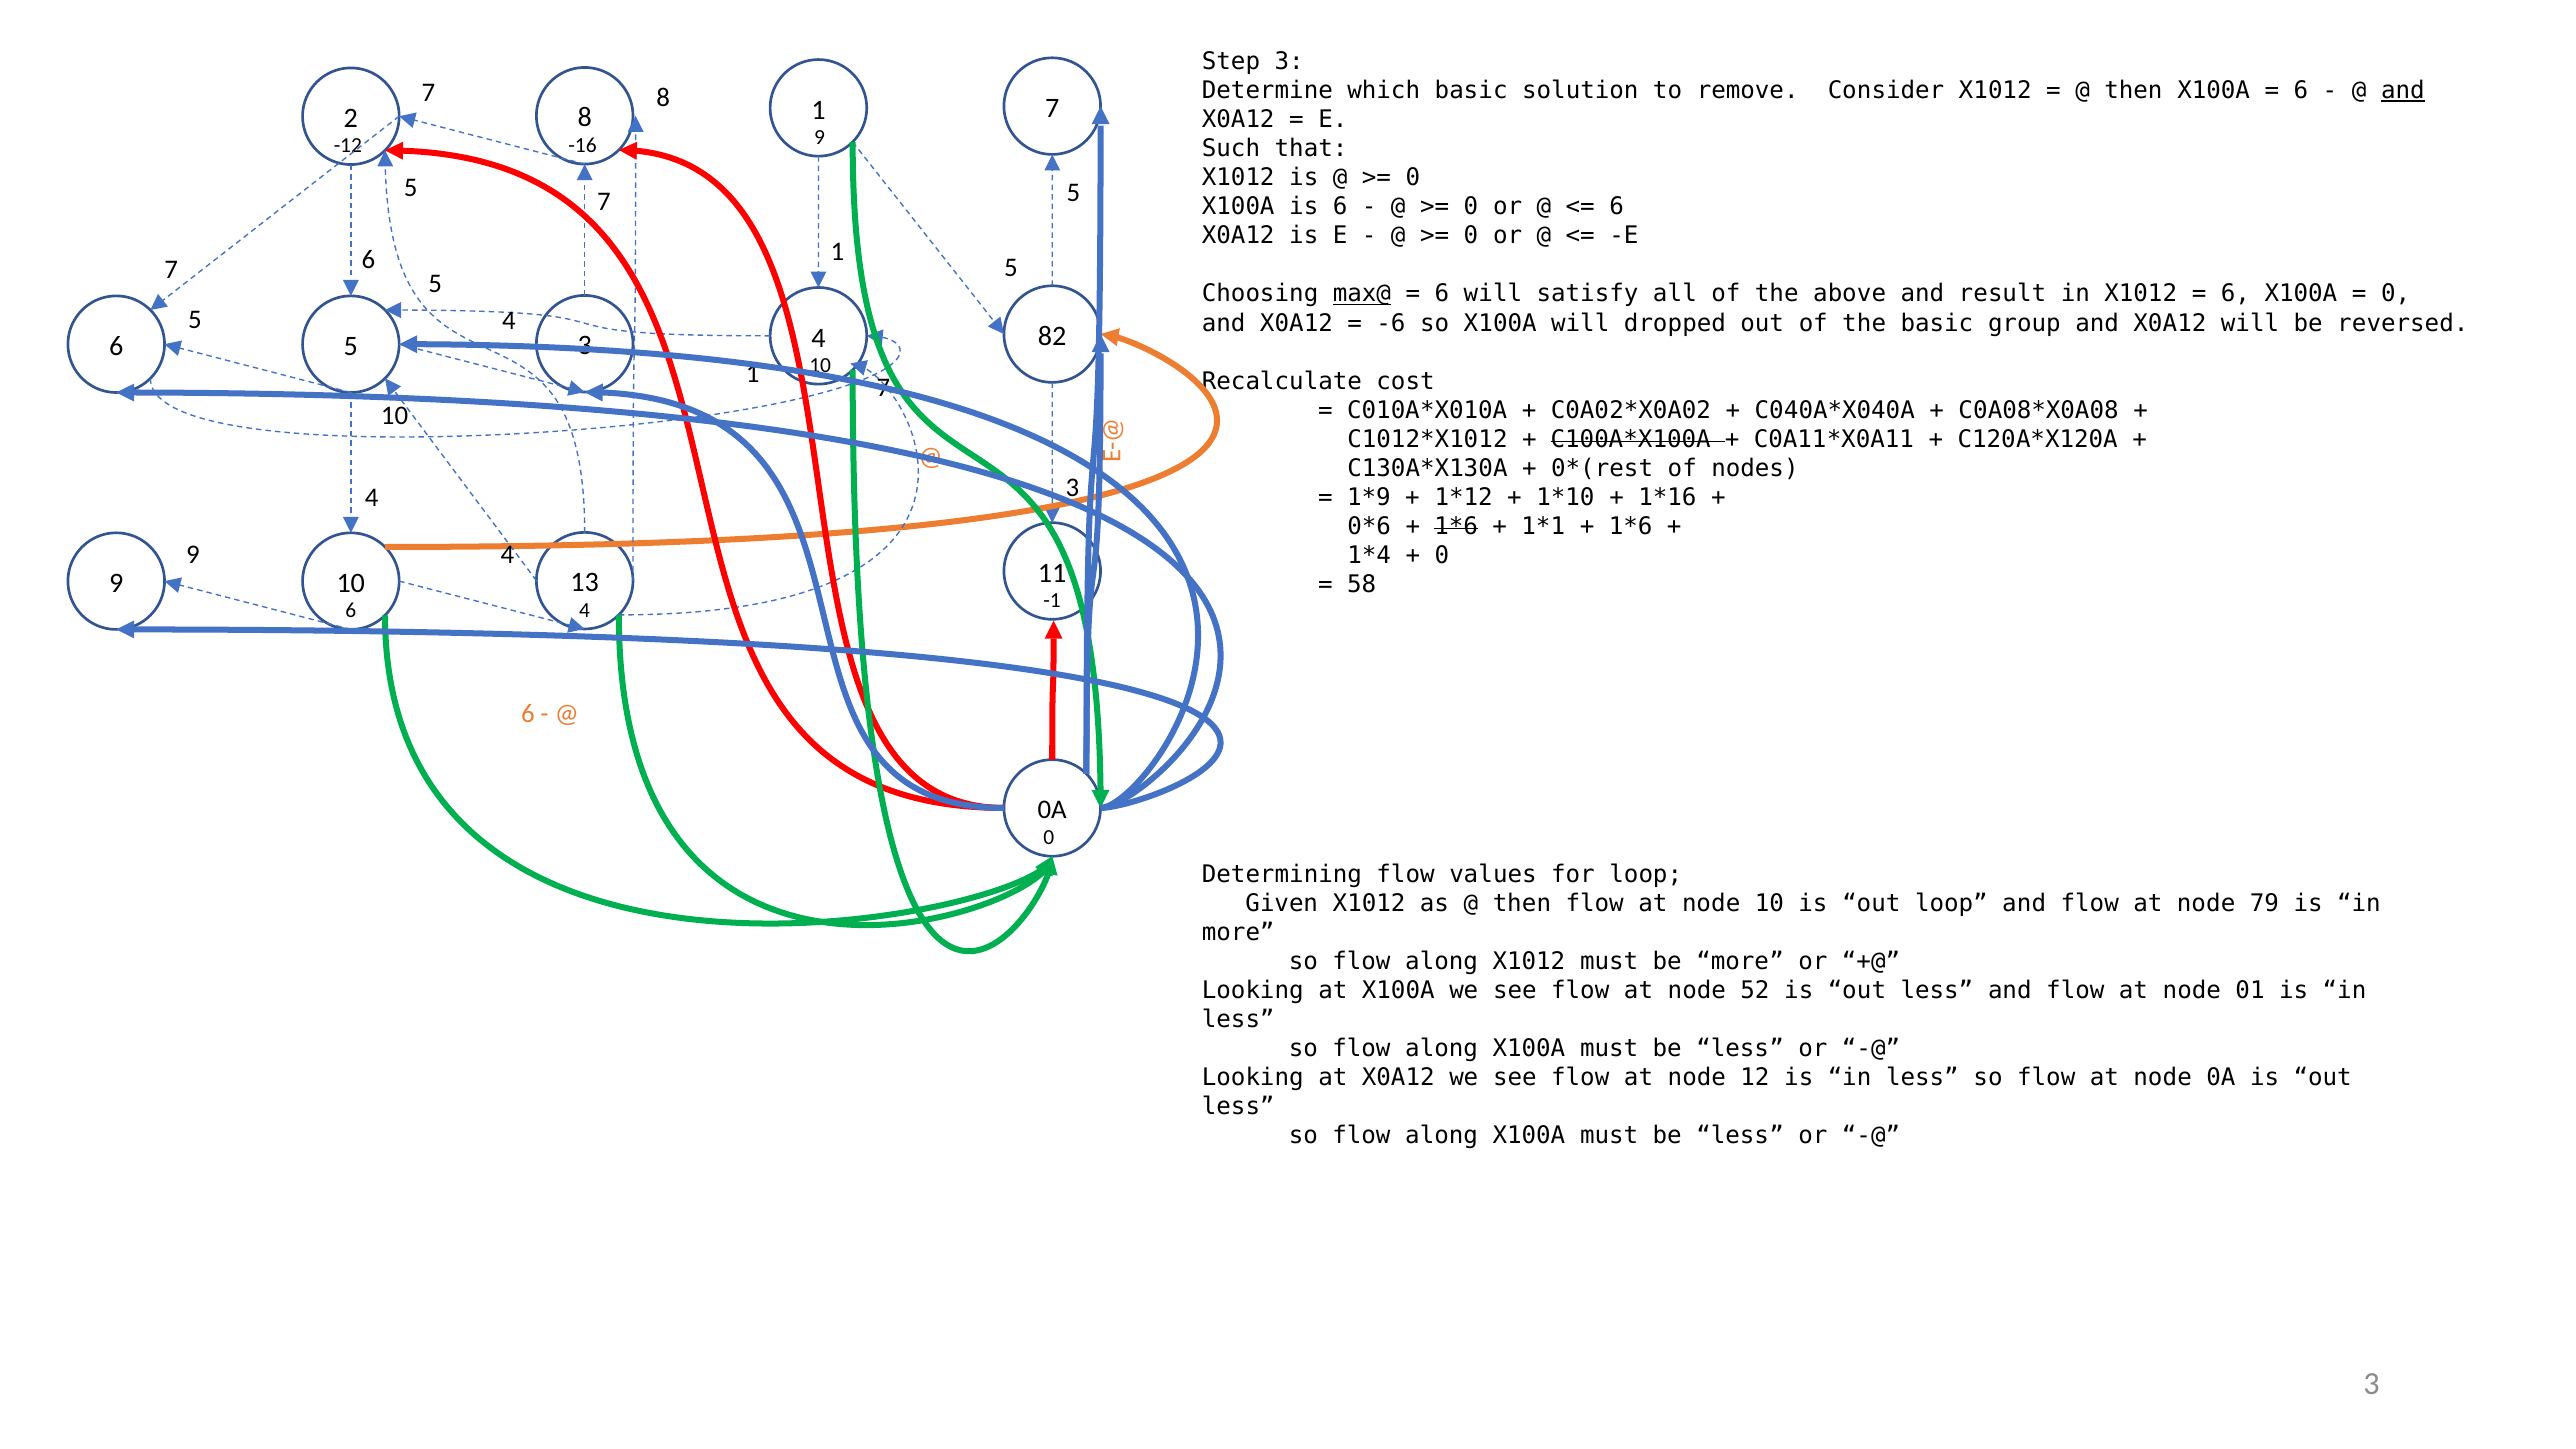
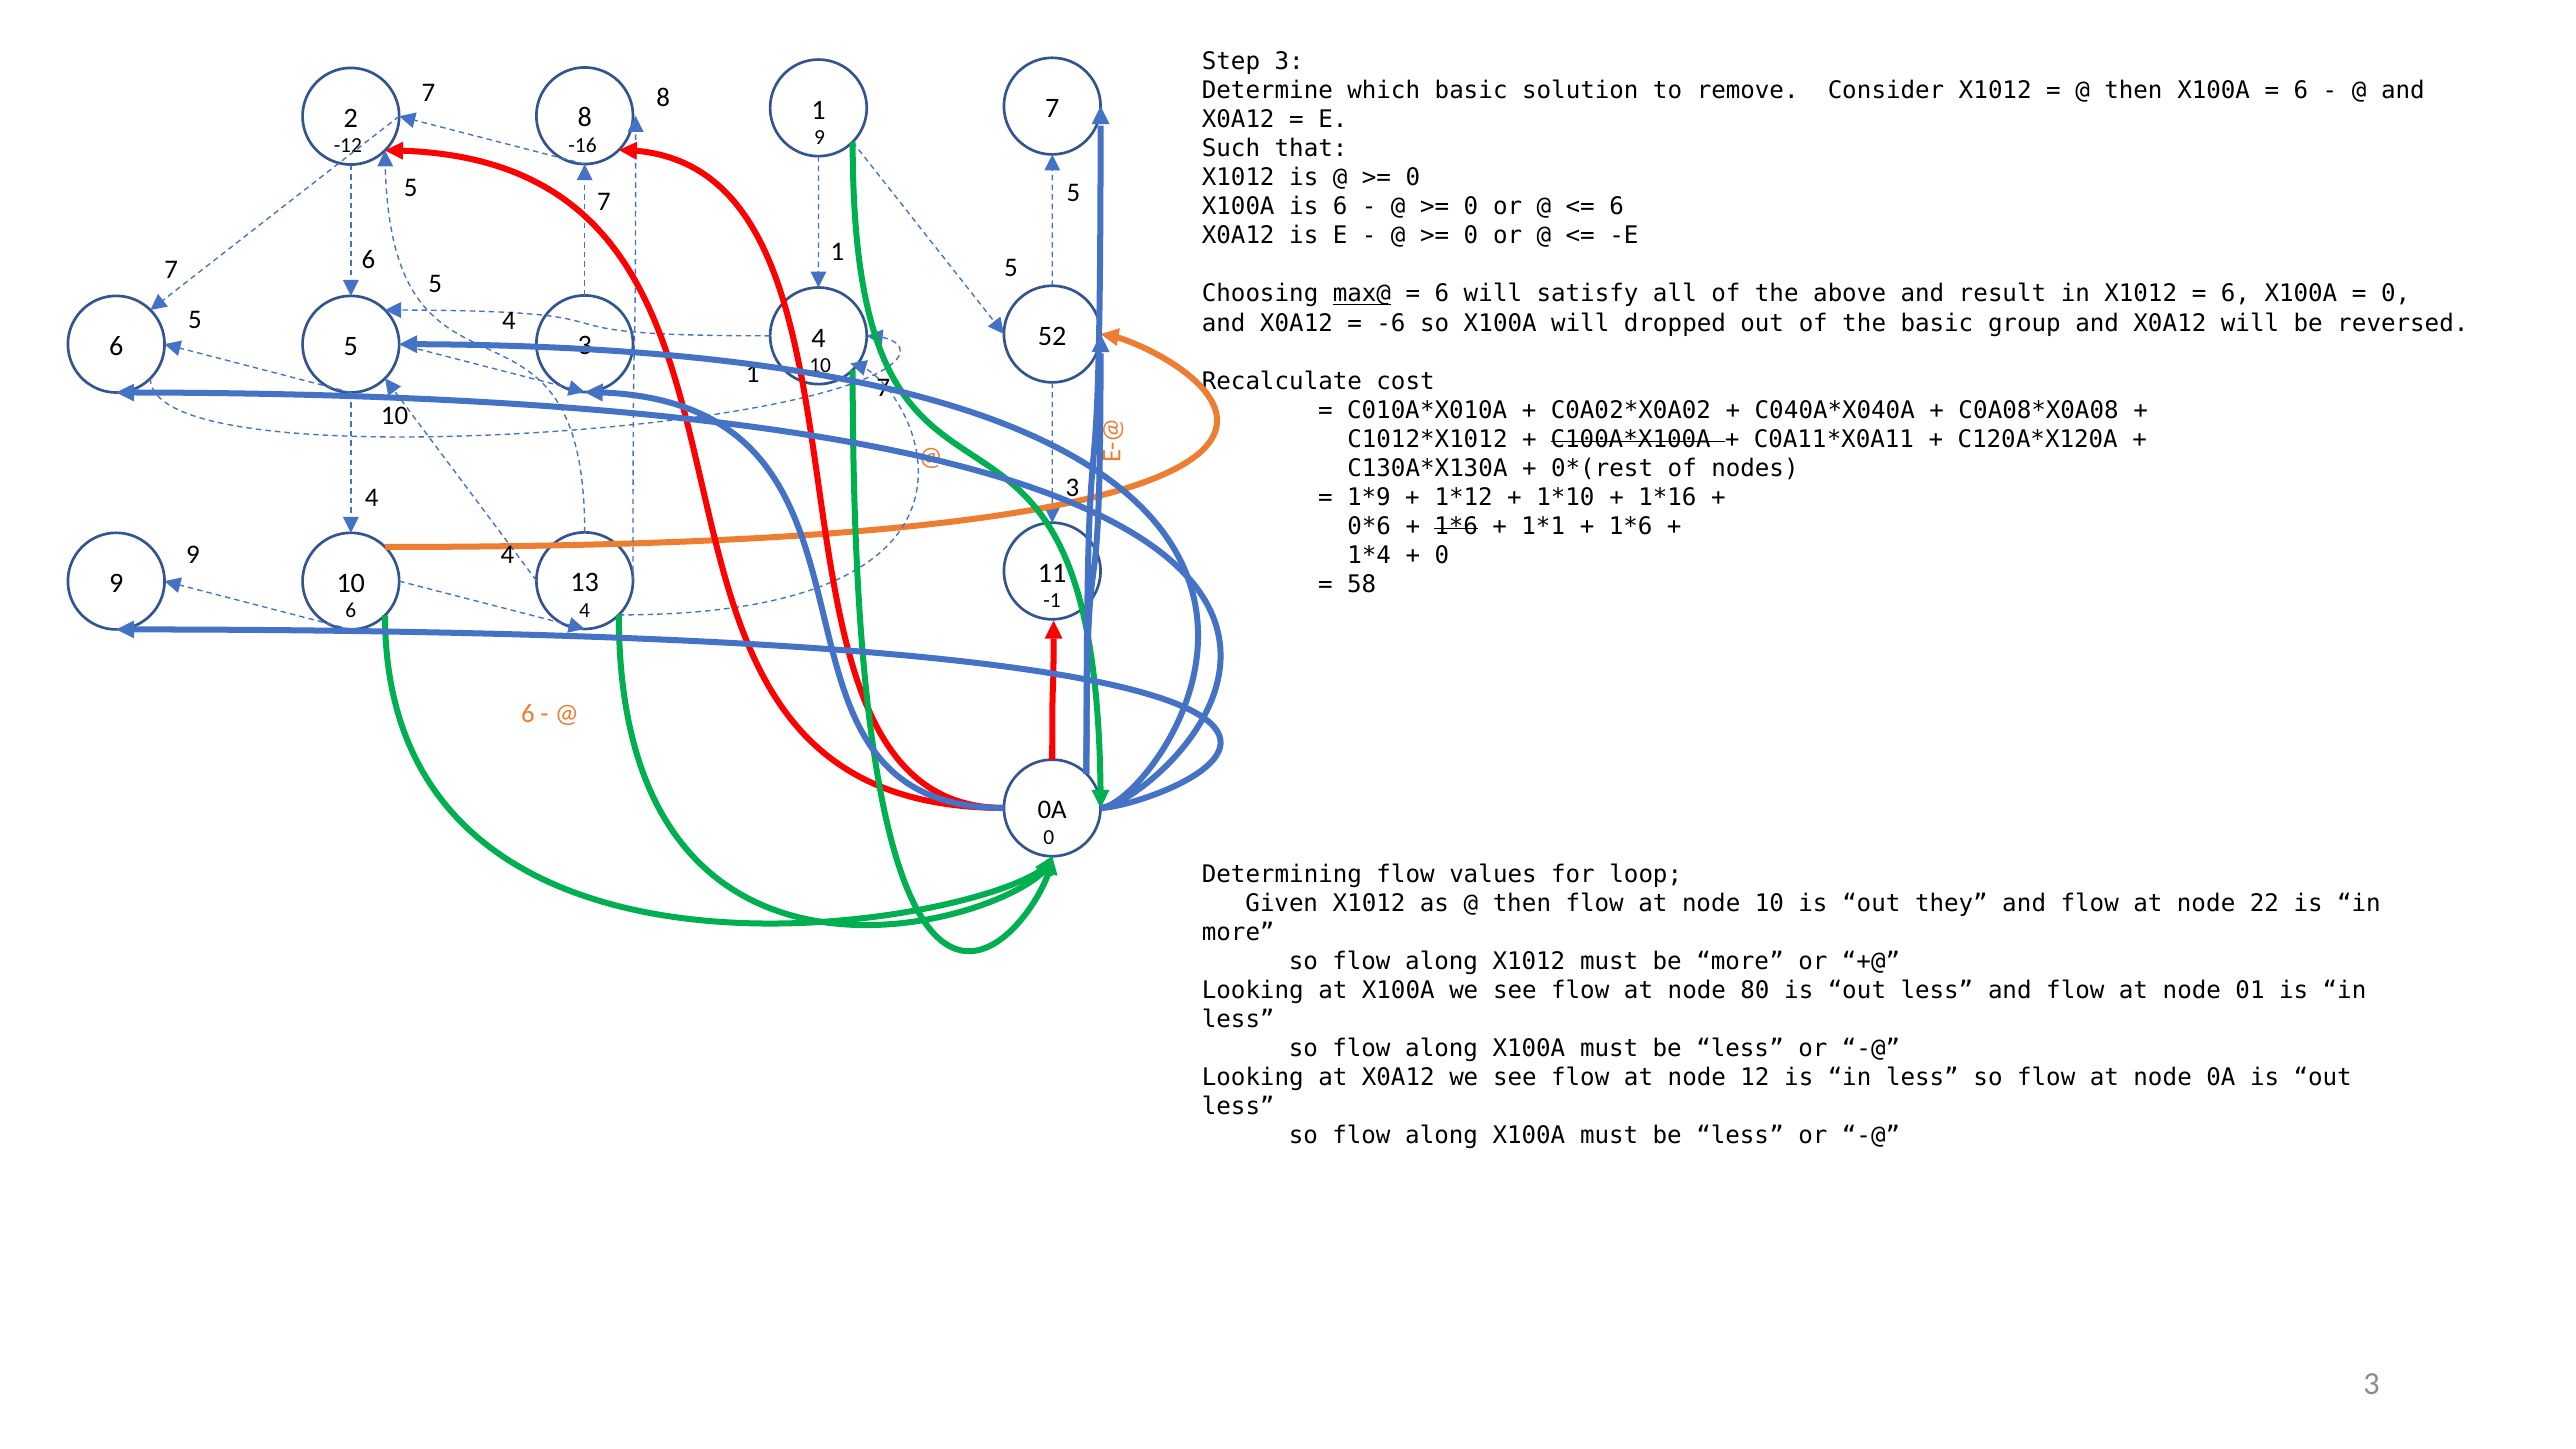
and at (2403, 91) underline: present -> none
82: 82 -> 52
out loop: loop -> they
79: 79 -> 22
52: 52 -> 80
